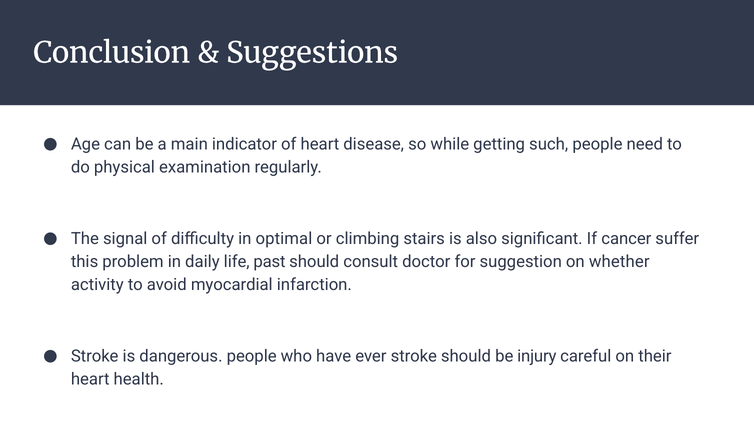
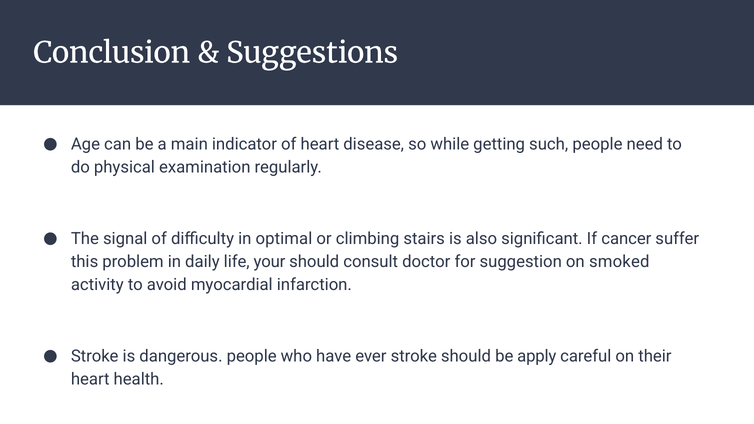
past: past -> your
whether: whether -> smoked
injury: injury -> apply
